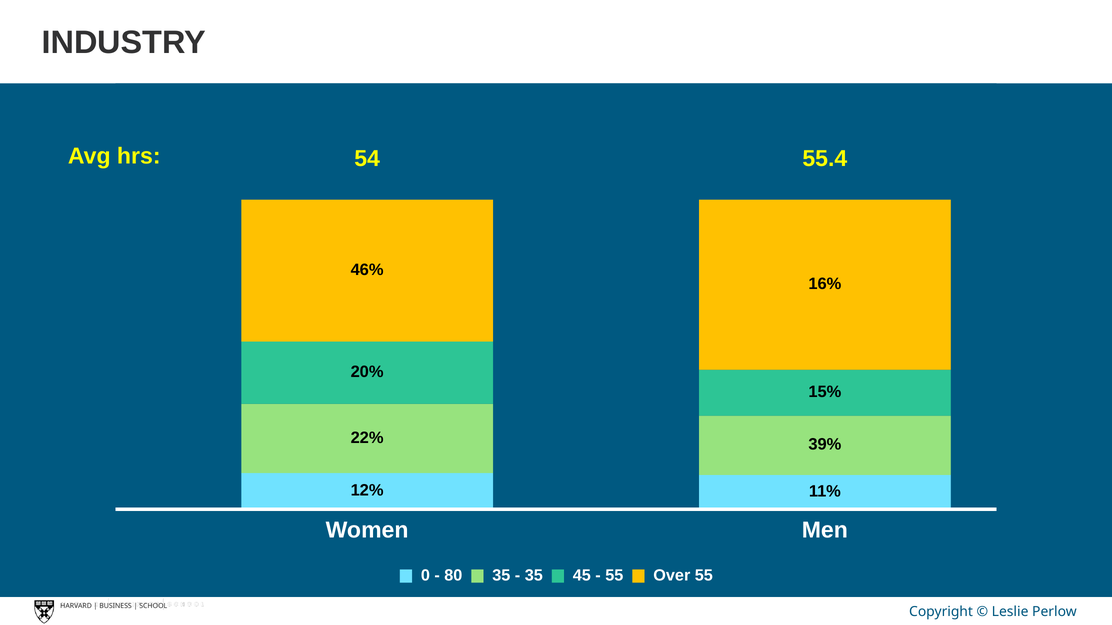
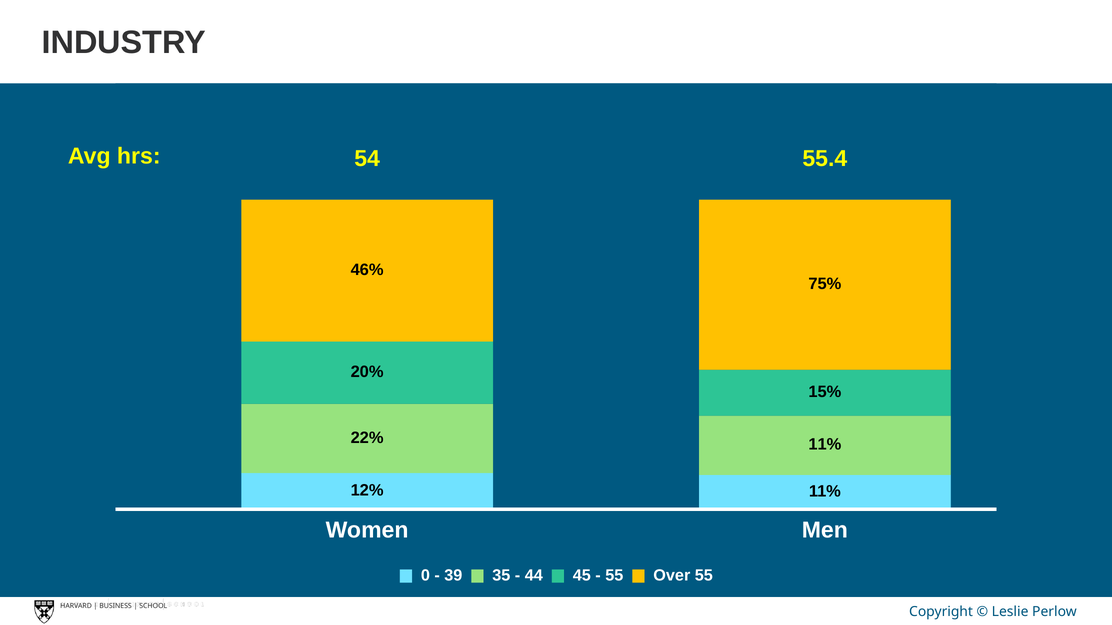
16%: 16% -> 75%
39% at (825, 445): 39% -> 11%
80: 80 -> 39
35 at (534, 576): 35 -> 44
